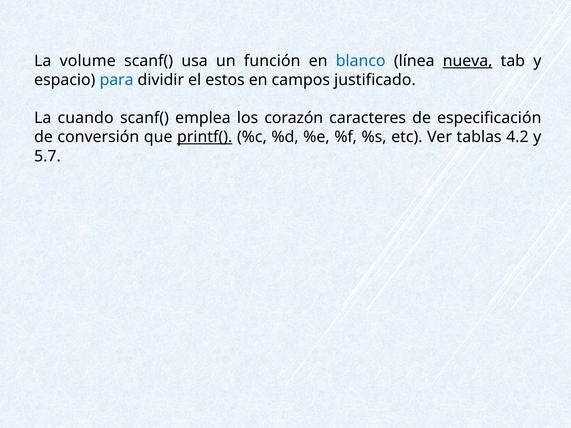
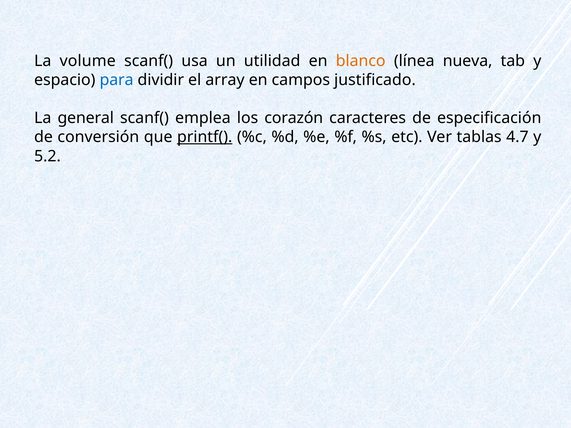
función: función -> utilidad
blanco colour: blue -> orange
nueva underline: present -> none
estos: estos -> array
cuando: cuando -> general
4.2: 4.2 -> 4.7
5.7: 5.7 -> 5.2
